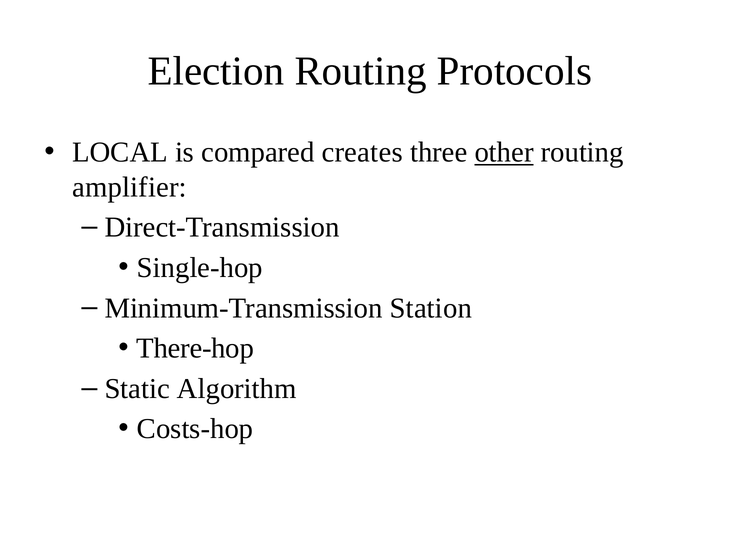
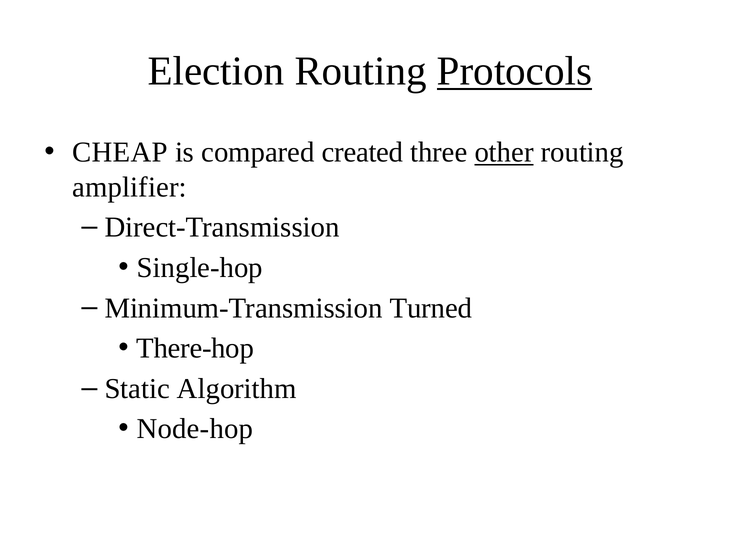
Protocols underline: none -> present
LOCAL: LOCAL -> CHEAP
creates: creates -> created
Station: Station -> Turned
Costs-hop: Costs-hop -> Node-hop
